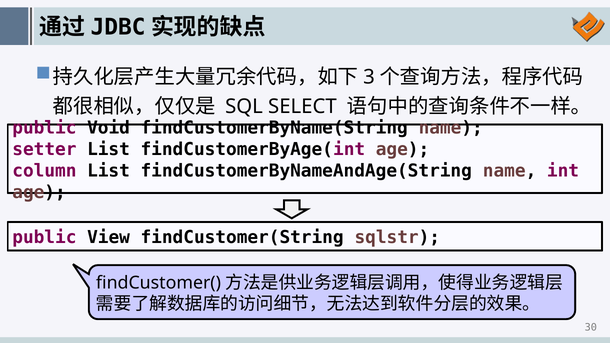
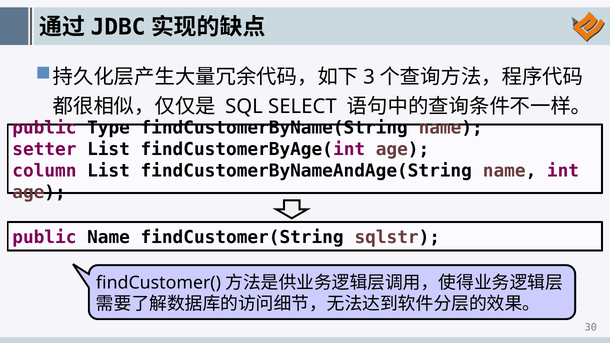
Void: Void -> Type
public View: View -> Name
